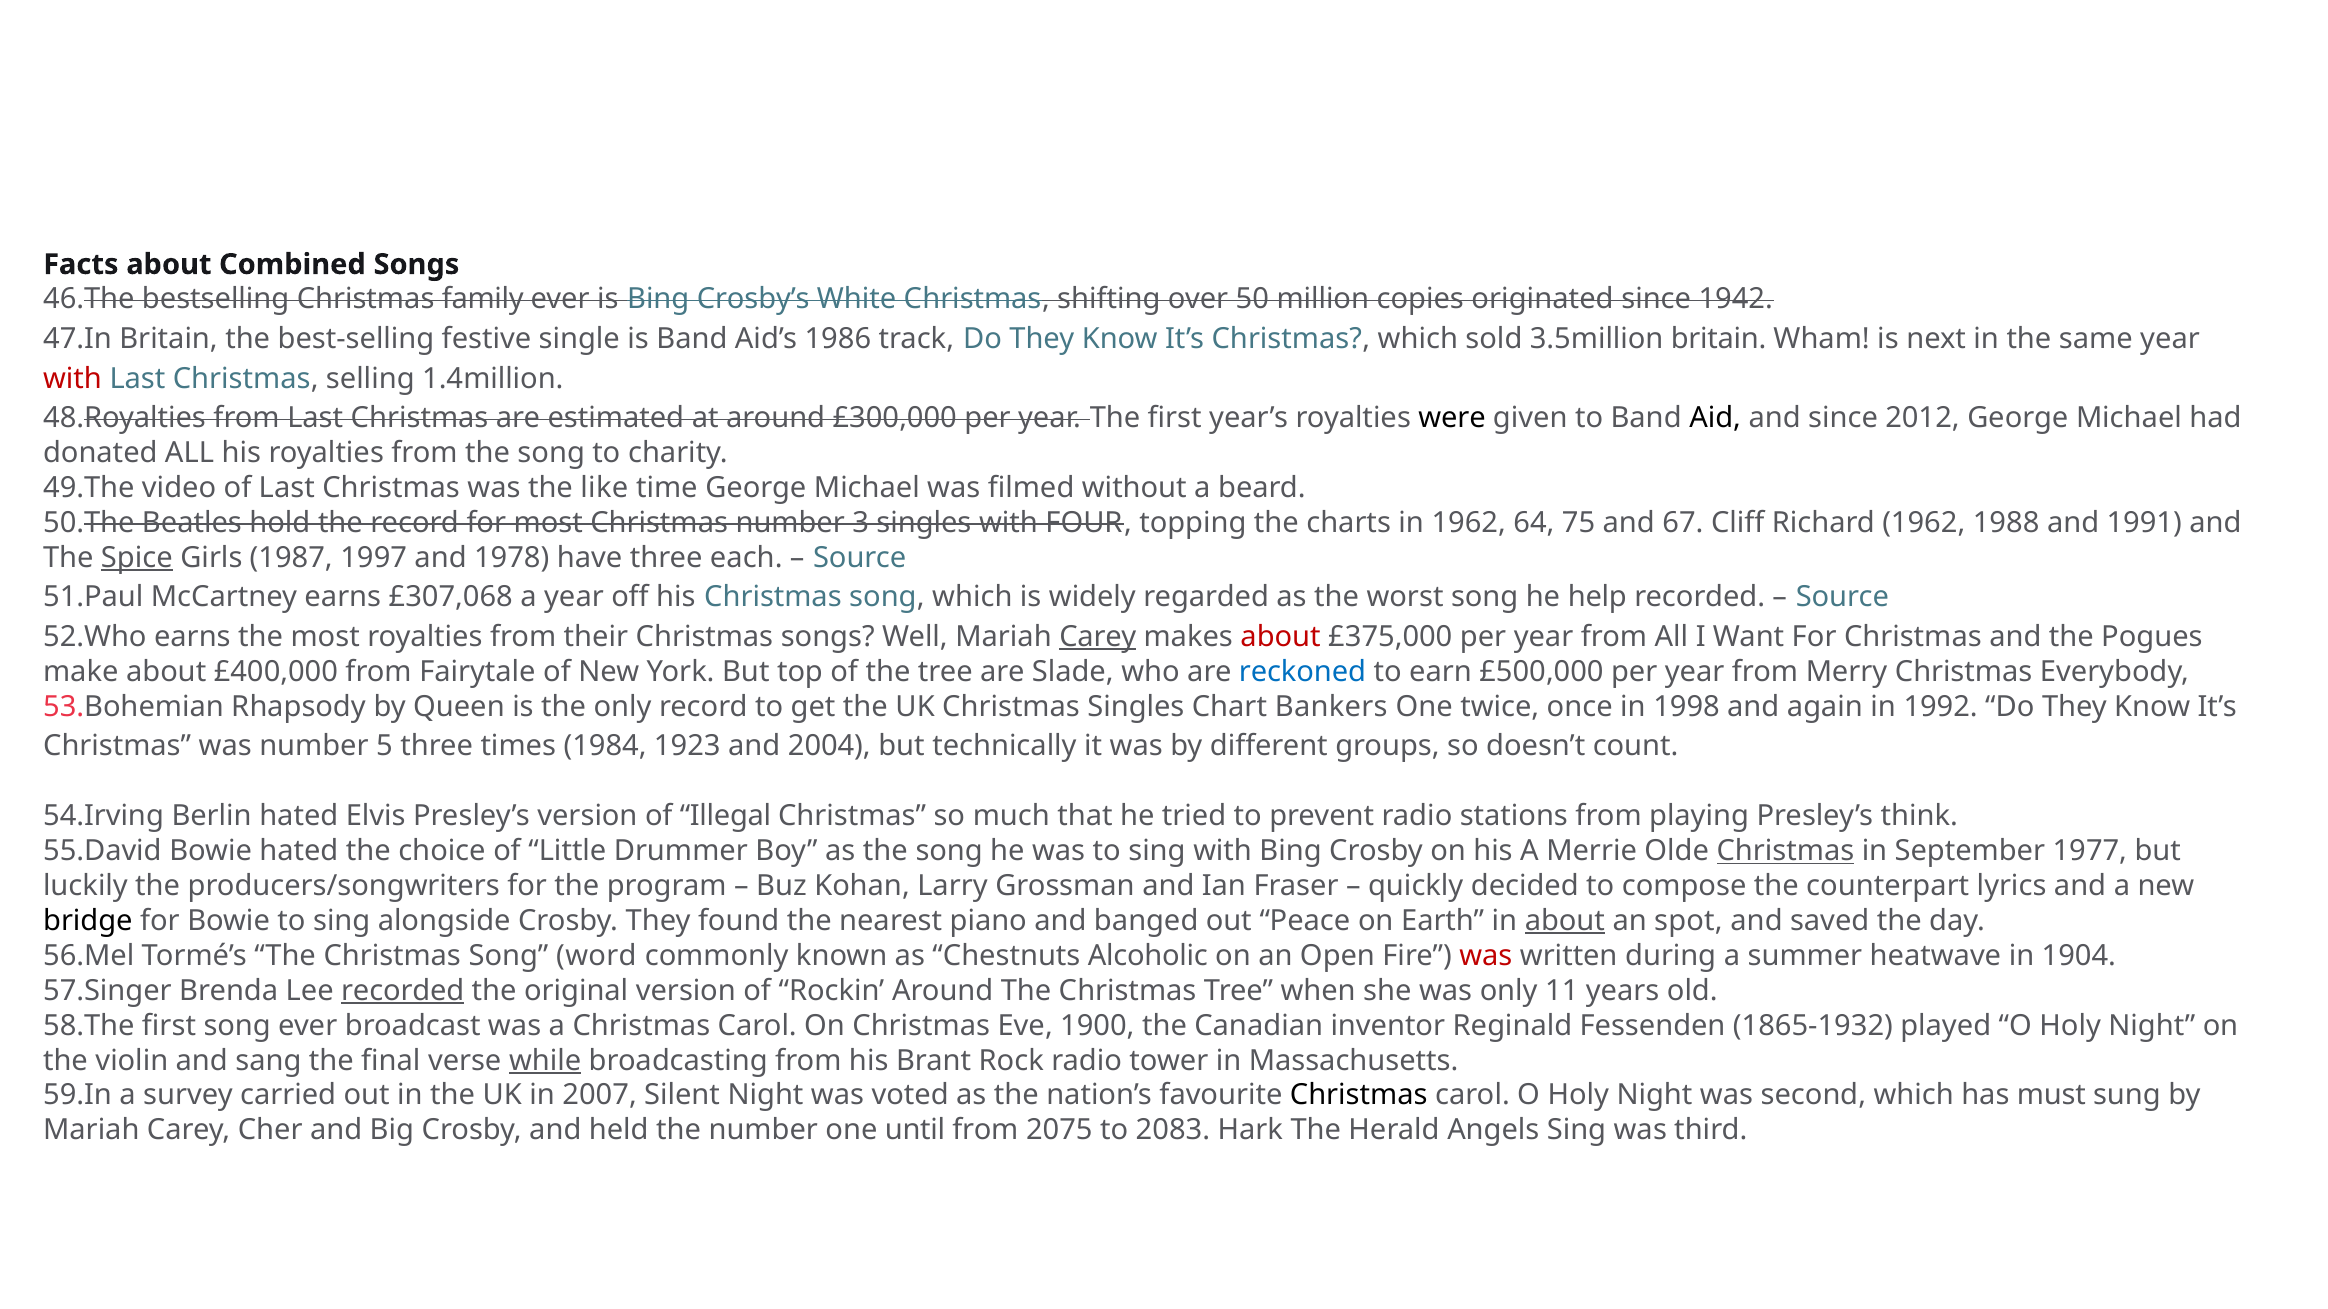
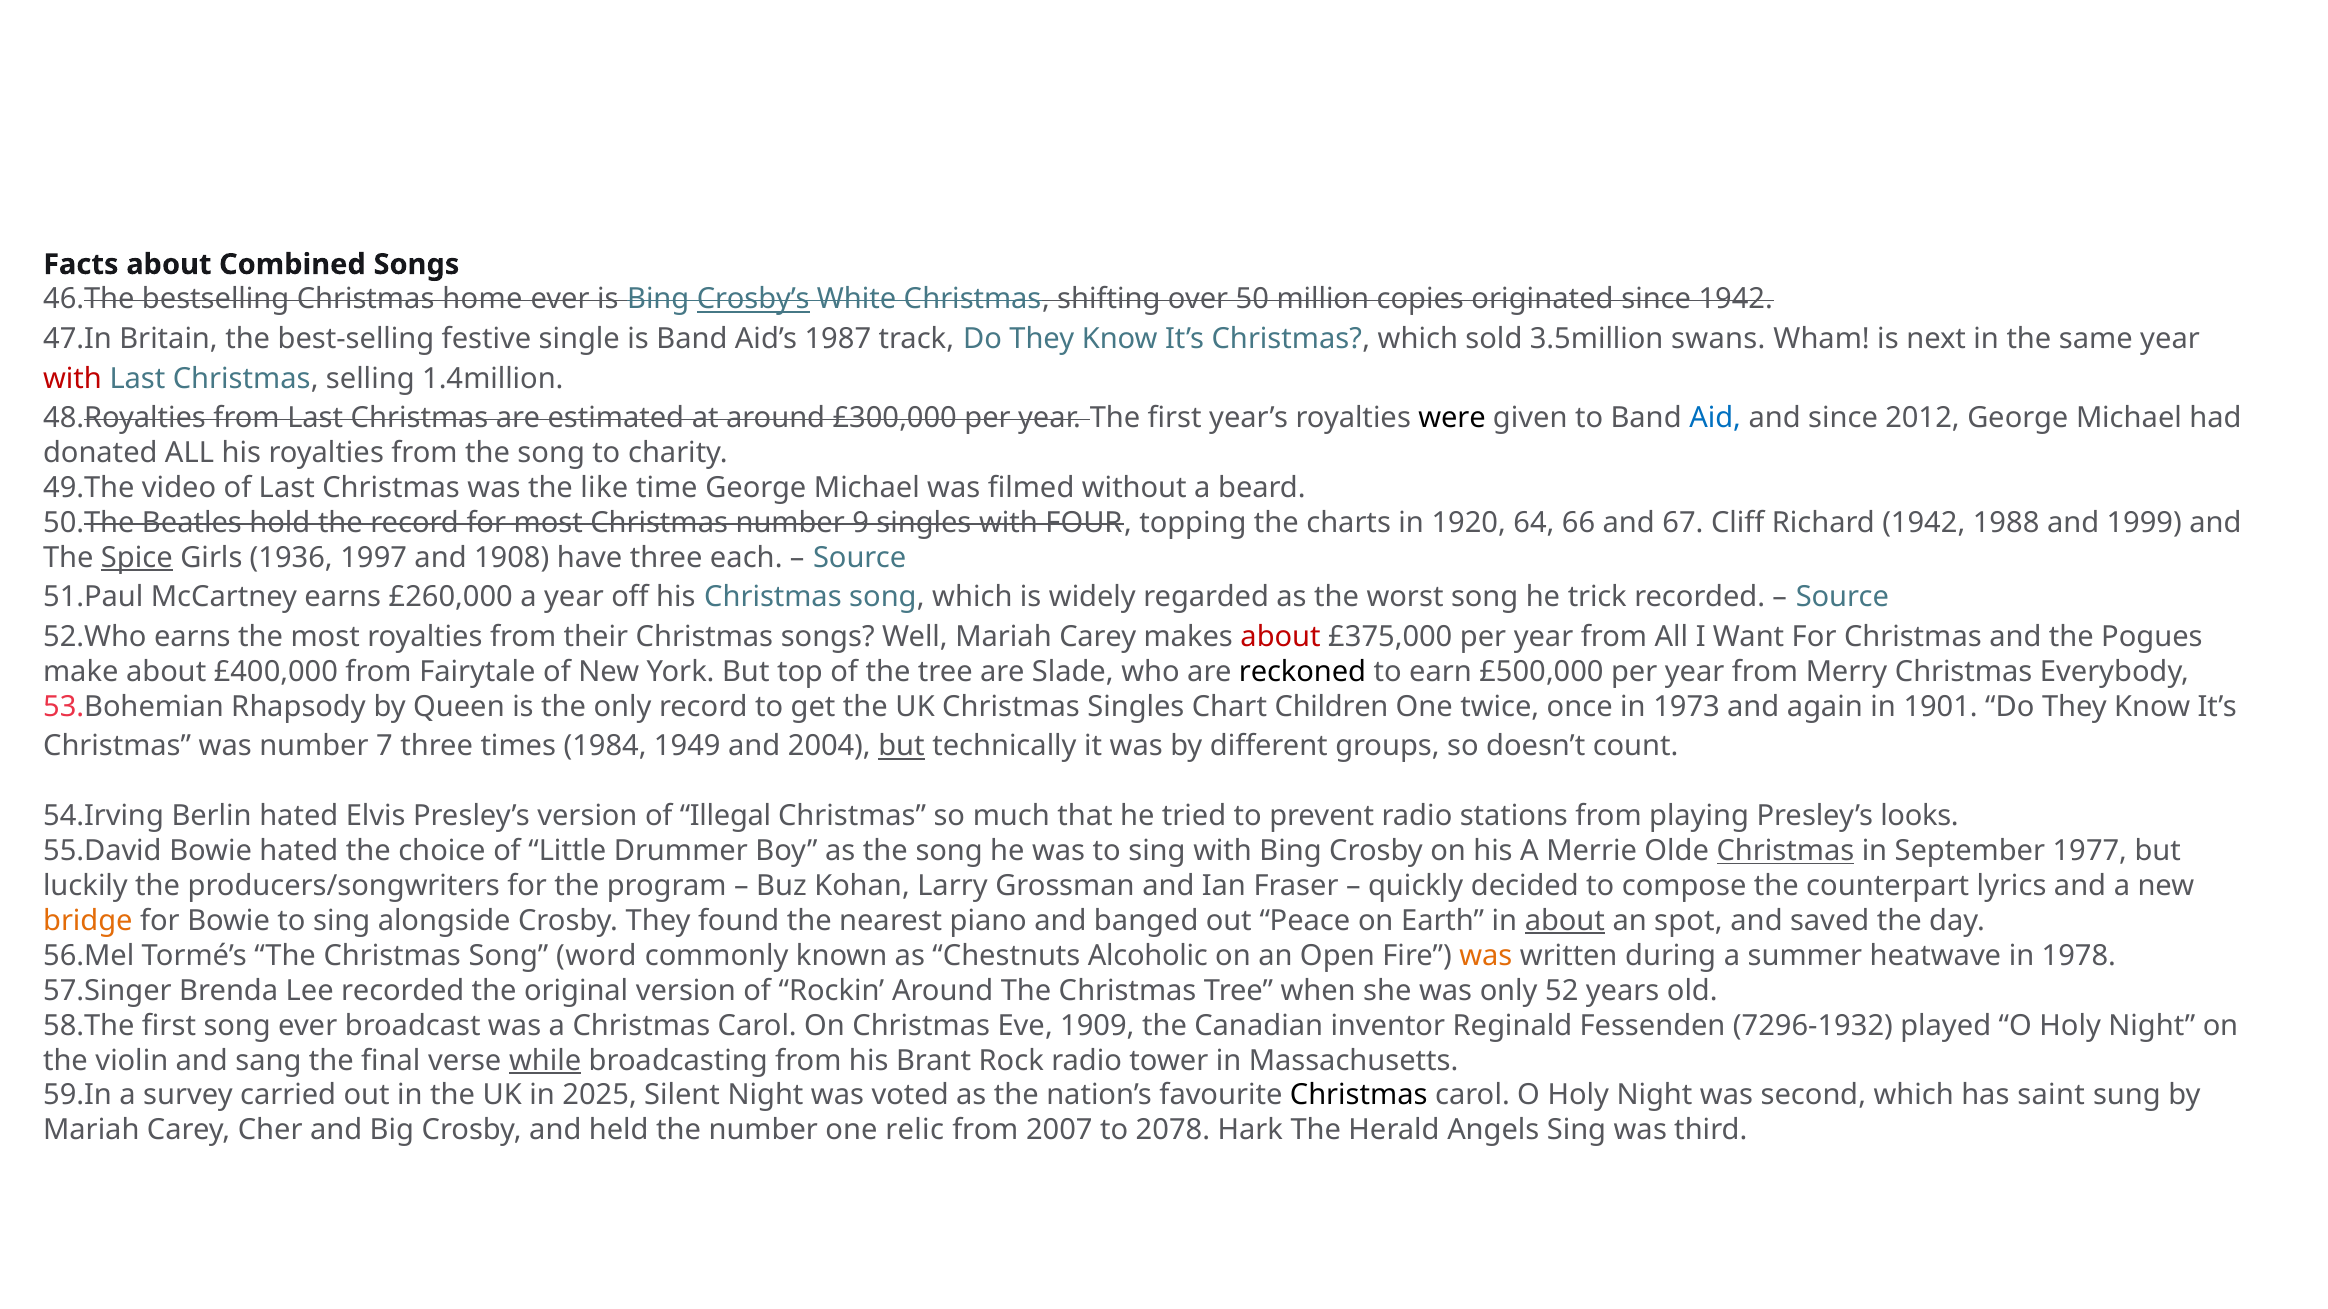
family: family -> home
Crosby’s underline: none -> present
1986: 1986 -> 1987
3.5million britain: britain -> swans
Aid colour: black -> blue
3: 3 -> 9
in 1962: 1962 -> 1920
75: 75 -> 66
Richard 1962: 1962 -> 1942
1991: 1991 -> 1999
1987: 1987 -> 1936
1978: 1978 -> 1908
£307,068: £307,068 -> £260,000
help: help -> trick
Carey at (1098, 637) underline: present -> none
reckoned colour: blue -> black
Bankers: Bankers -> Children
1998: 1998 -> 1973
1992: 1992 -> 1901
5: 5 -> 7
1923: 1923 -> 1949
but at (902, 747) underline: none -> present
think: think -> looks
bridge colour: black -> orange
was at (1486, 956) colour: red -> orange
1904: 1904 -> 1978
recorded at (403, 991) underline: present -> none
11: 11 -> 52
1900: 1900 -> 1909
1865-1932: 1865-1932 -> 7296-1932
2007: 2007 -> 2025
must: must -> saint
until: until -> relic
2075: 2075 -> 2007
2083: 2083 -> 2078
